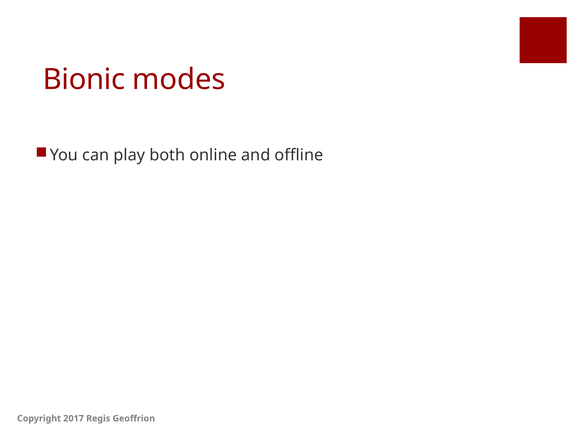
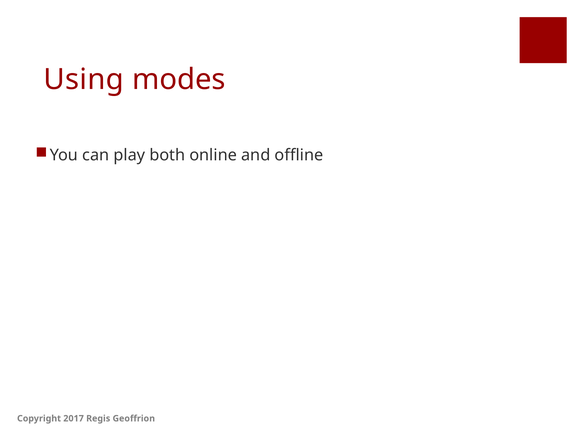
Bionic: Bionic -> Using
